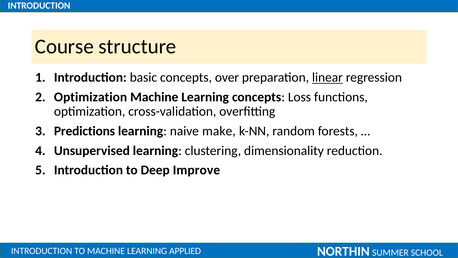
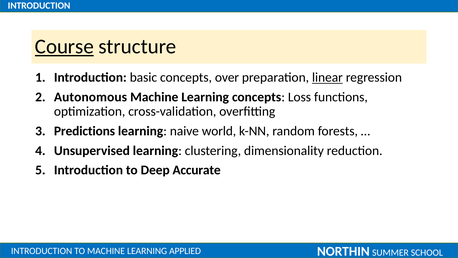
Course underline: none -> present
Optimization at (91, 97): Optimization -> Autonomous
make: make -> world
Improve: Improve -> Accurate
